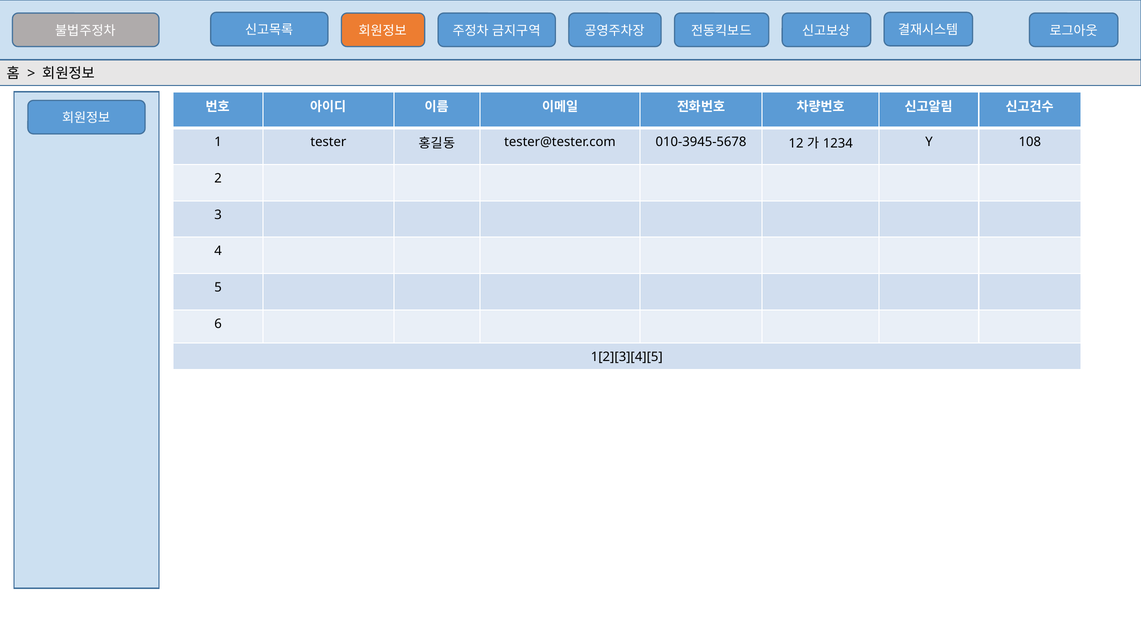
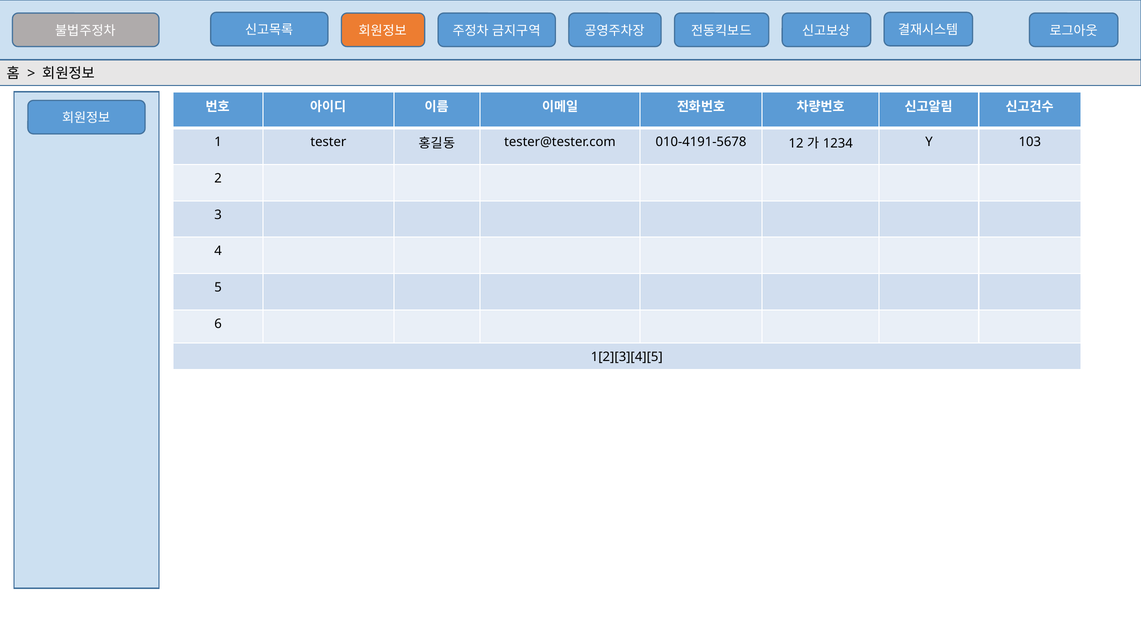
010-3945-5678: 010-3945-5678 -> 010-4191-5678
108: 108 -> 103
